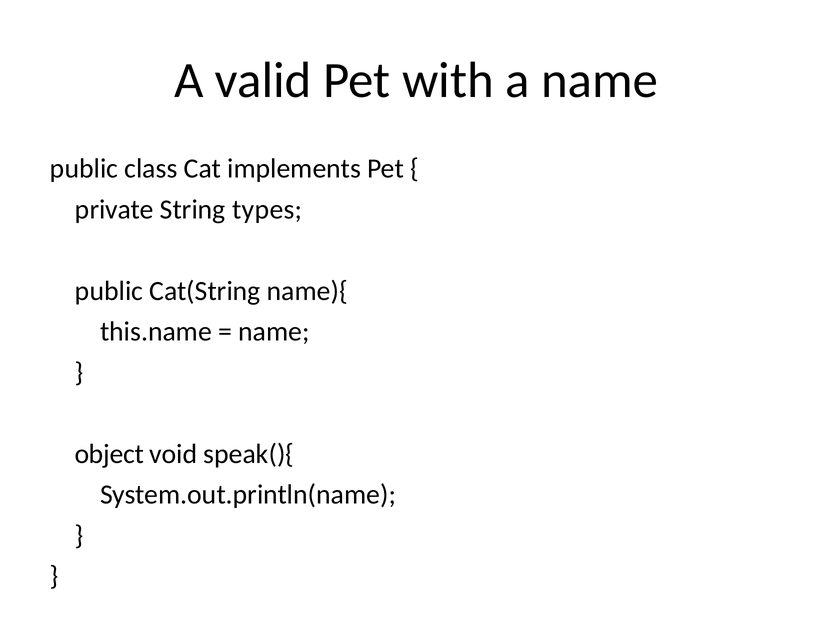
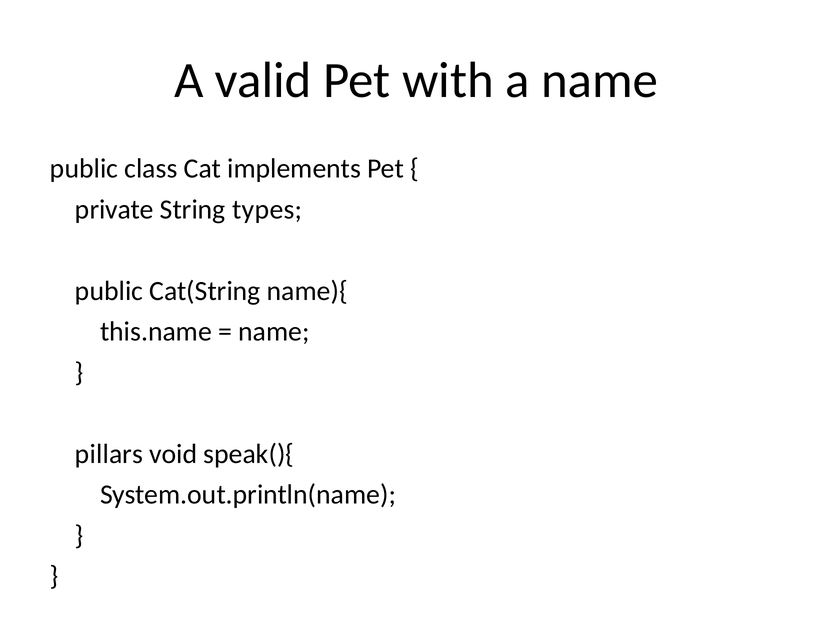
object: object -> pillars
